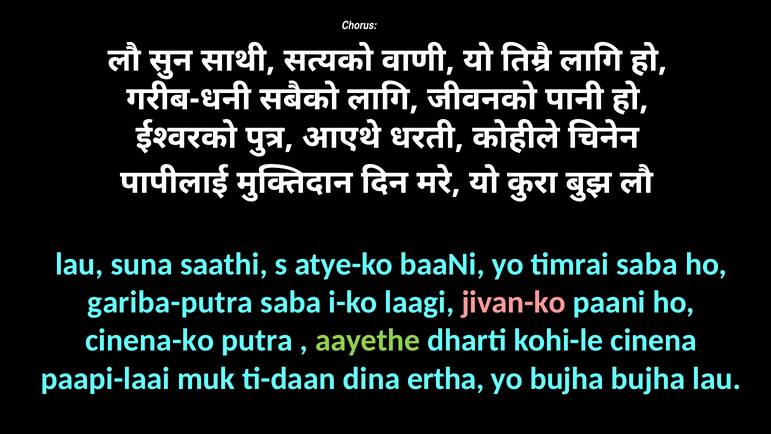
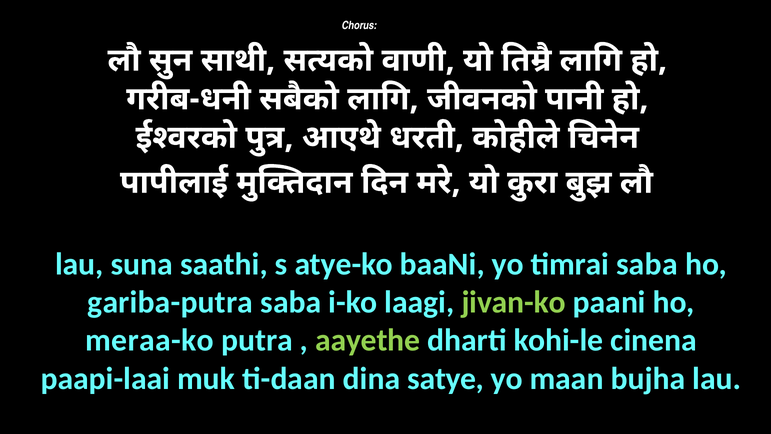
jivan-ko colour: pink -> light green
cinena-ko: cinena-ko -> meraa-ko
ertha: ertha -> satye
yo bujha: bujha -> maan
